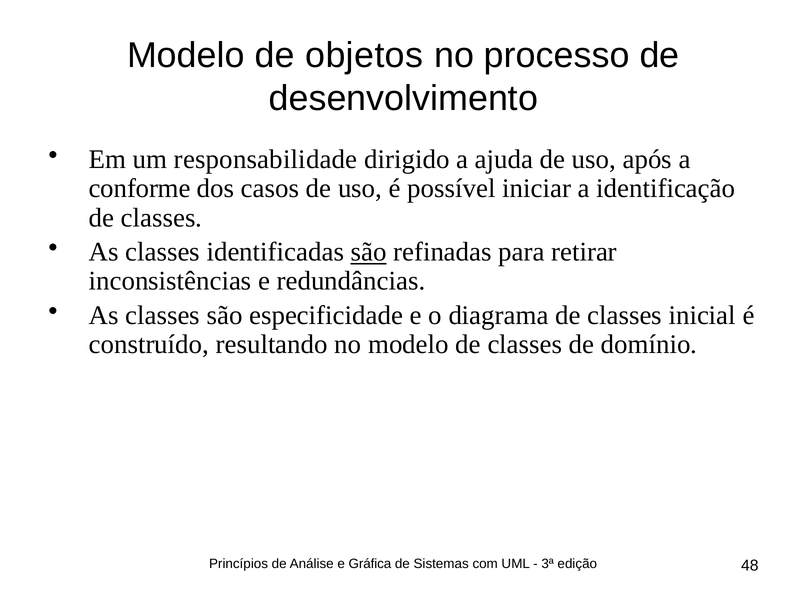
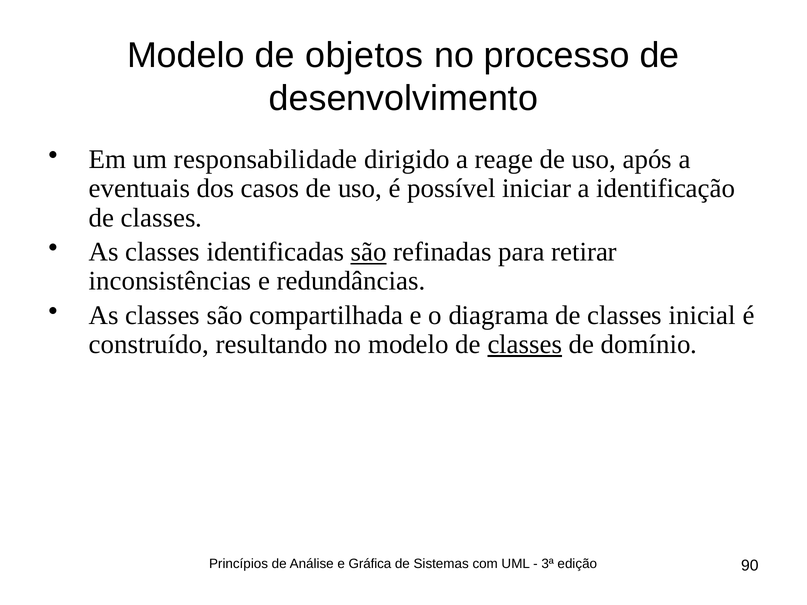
ajuda: ajuda -> reage
conforme: conforme -> eventuais
especificidade: especificidade -> compartilhada
classes at (525, 345) underline: none -> present
48: 48 -> 90
